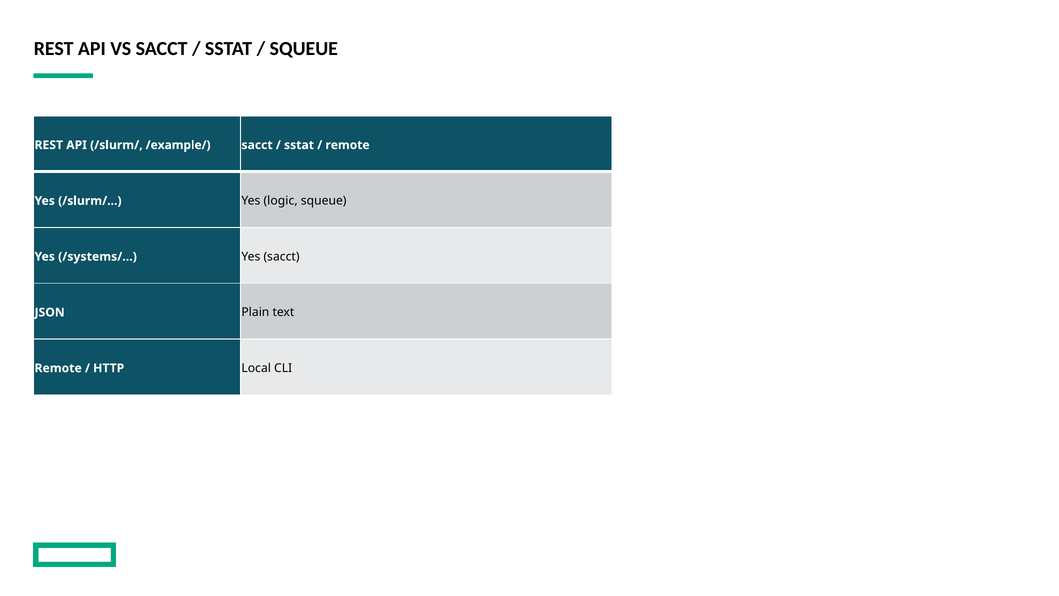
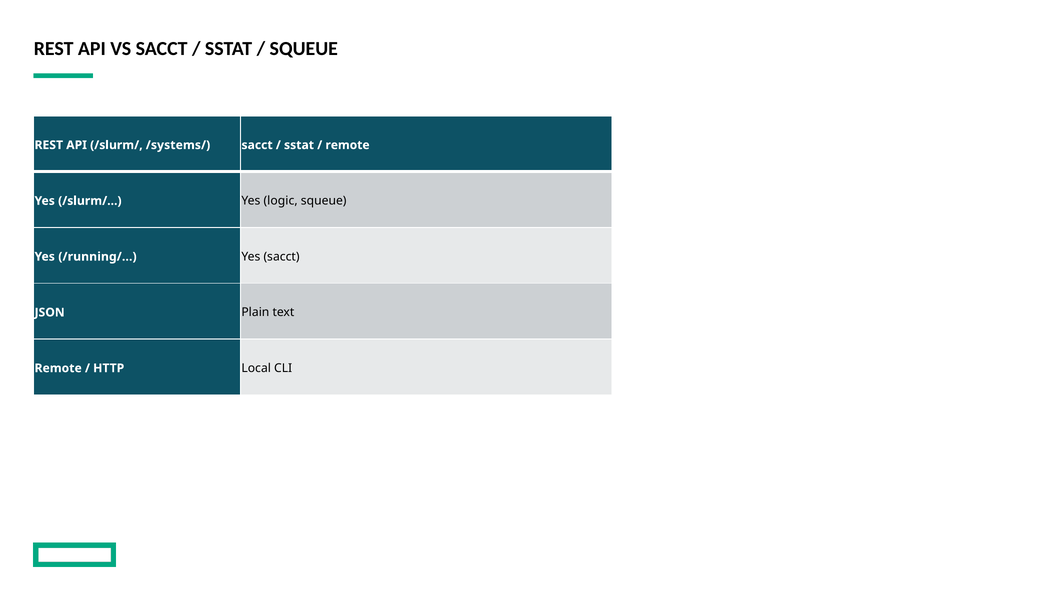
/example/: /example/ -> /systems/
/systems/: /systems/ -> /running/
